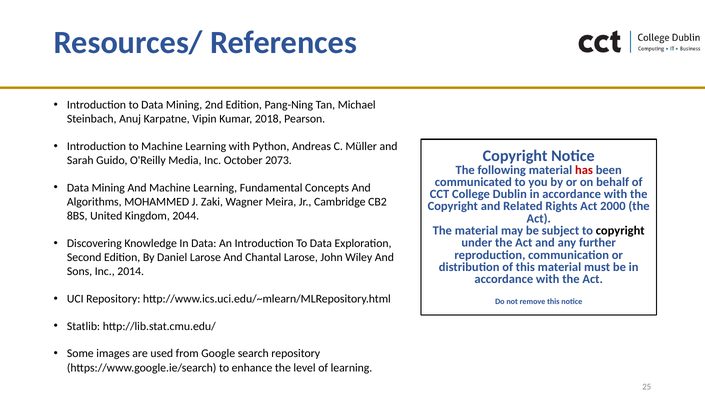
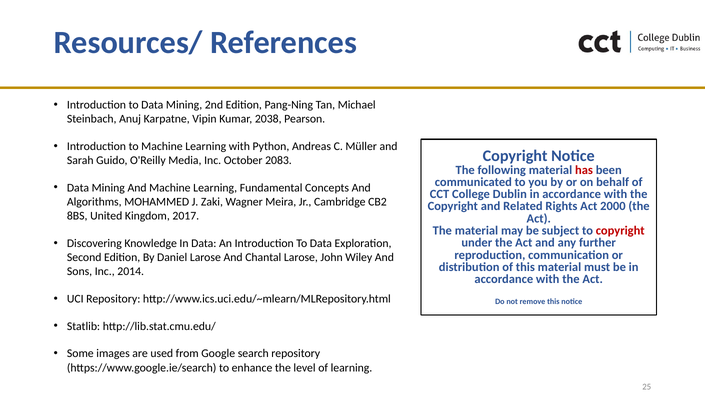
2018: 2018 -> 2038
2073: 2073 -> 2083
2044: 2044 -> 2017
copyright at (620, 230) colour: black -> red
